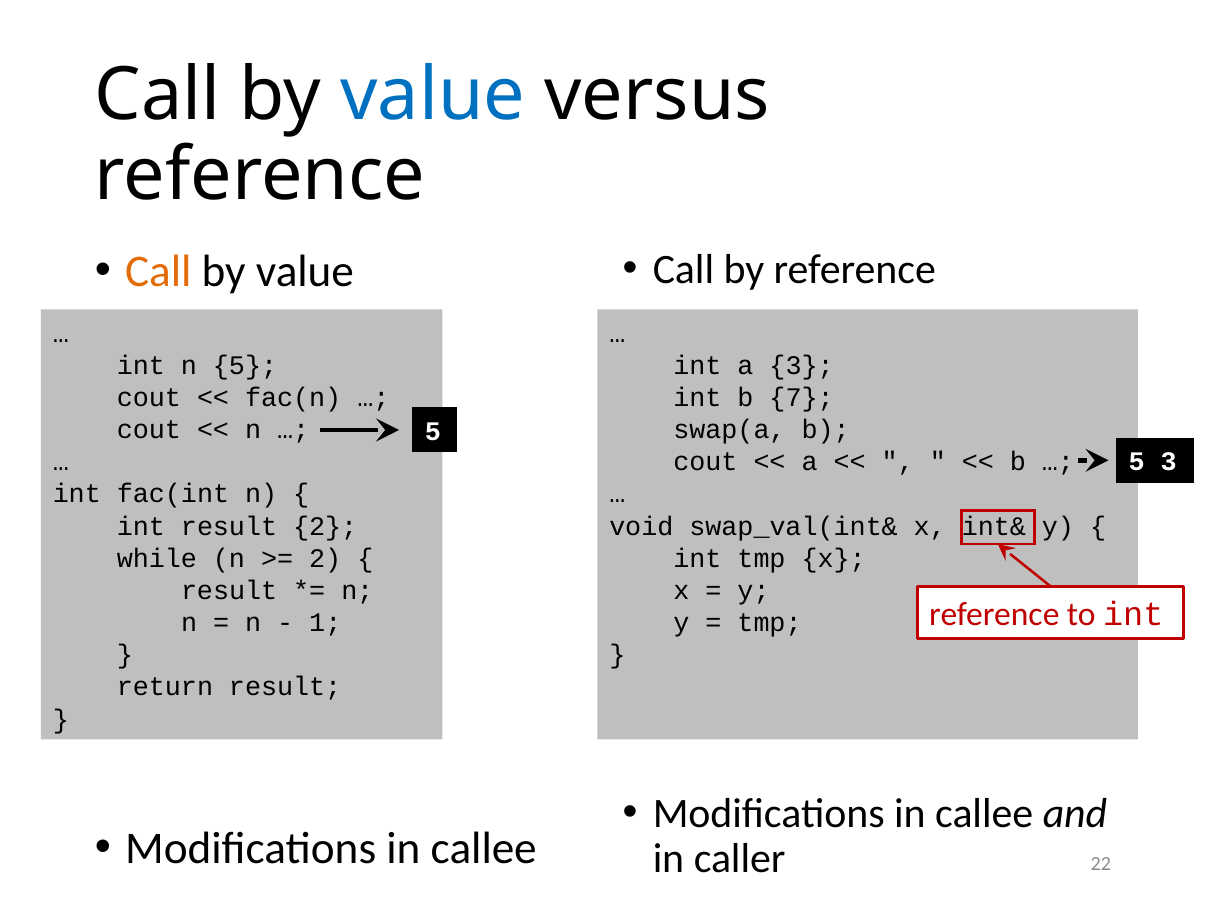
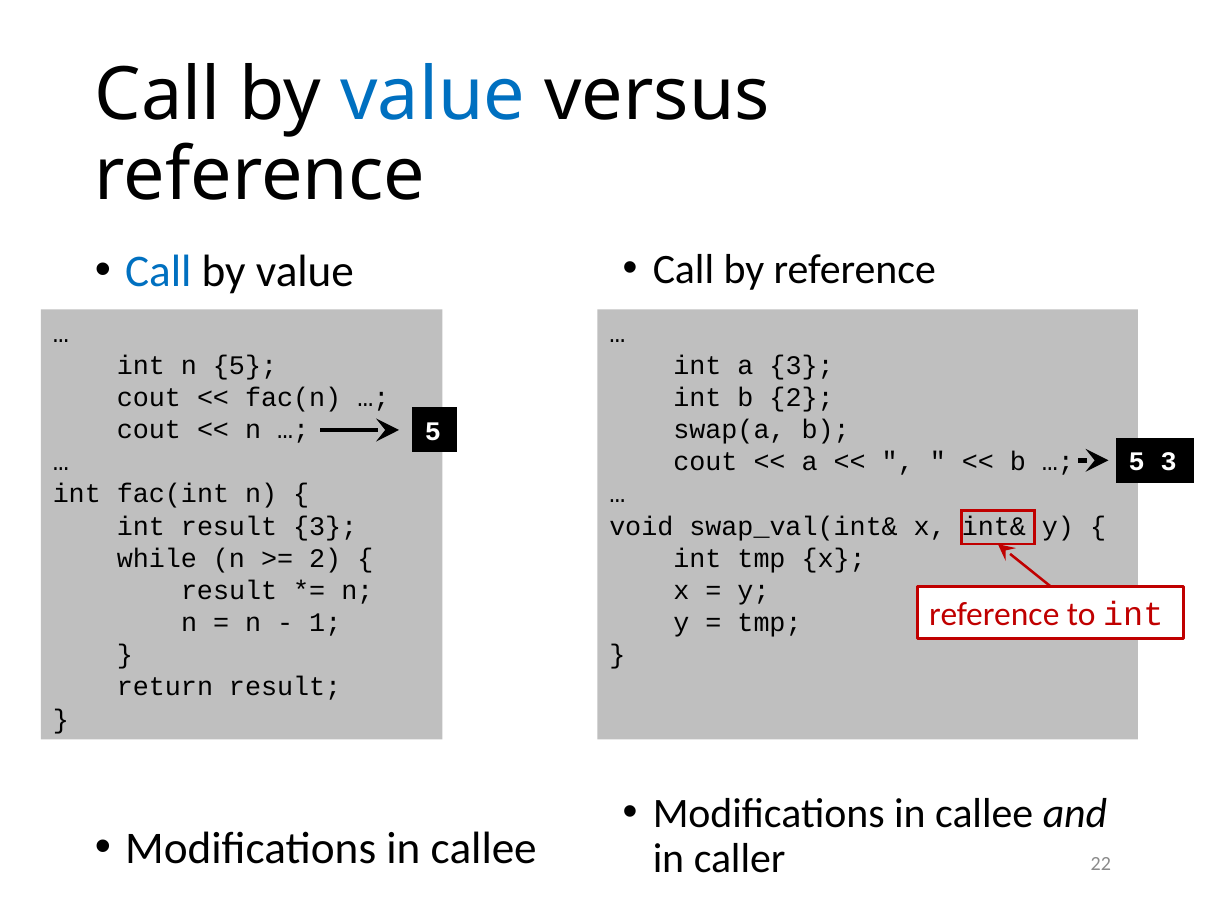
Call at (158, 271) colour: orange -> blue
b 7: 7 -> 2
result 2: 2 -> 3
